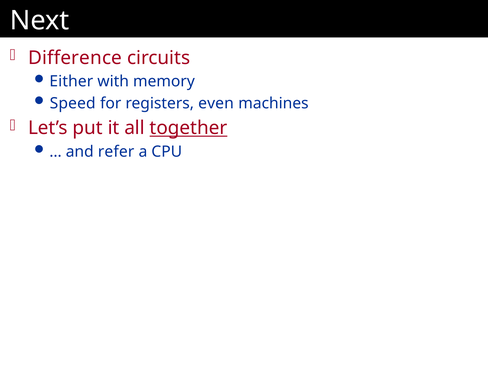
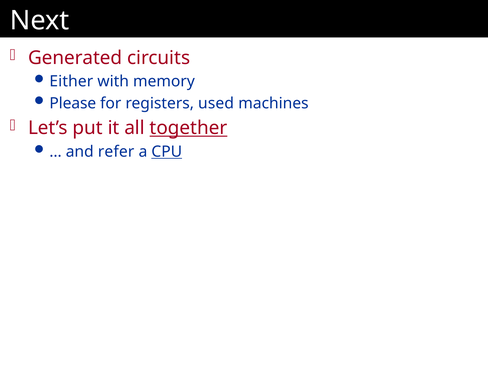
Difference: Difference -> Generated
Speed: Speed -> Please
even: even -> used
CPU underline: none -> present
